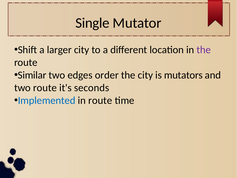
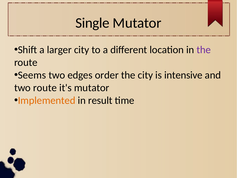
Similar: Similar -> Seems
mutators: mutators -> intensive
it's seconds: seconds -> mutator
Implemented colour: blue -> orange
in route: route -> result
